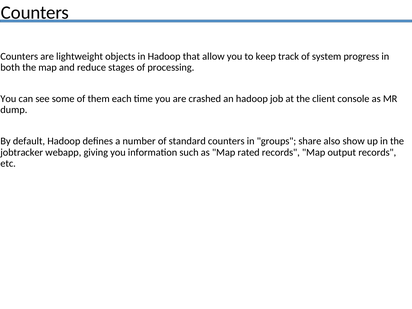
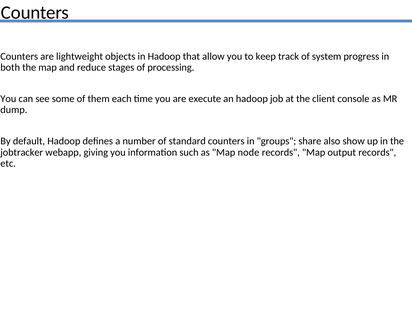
crashed: crashed -> execute
rated: rated -> node
